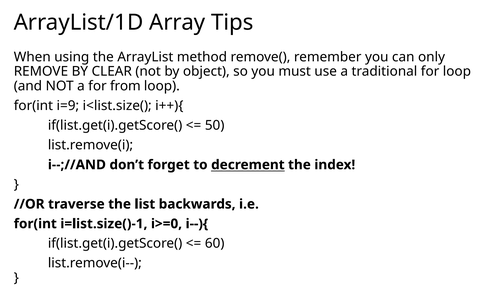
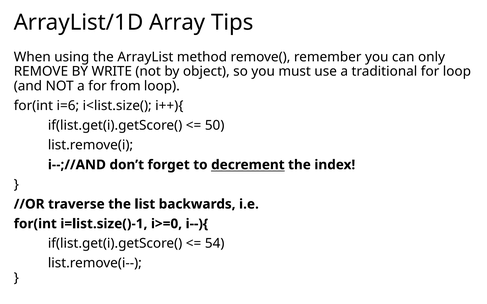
CLEAR: CLEAR -> WRITE
i=9: i=9 -> i=6
60: 60 -> 54
